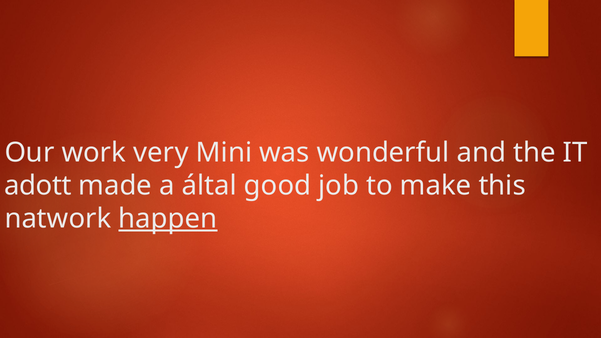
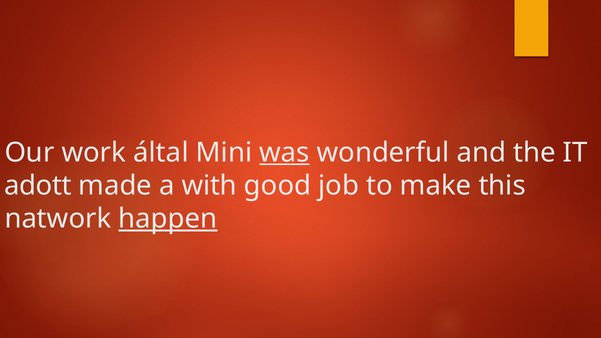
very: very -> által
was underline: none -> present
által: által -> with
